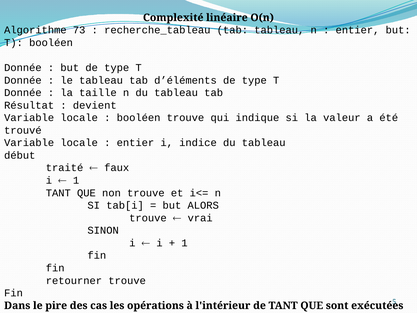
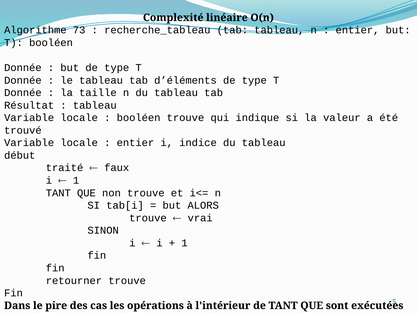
devient at (95, 105): devient -> tableau
